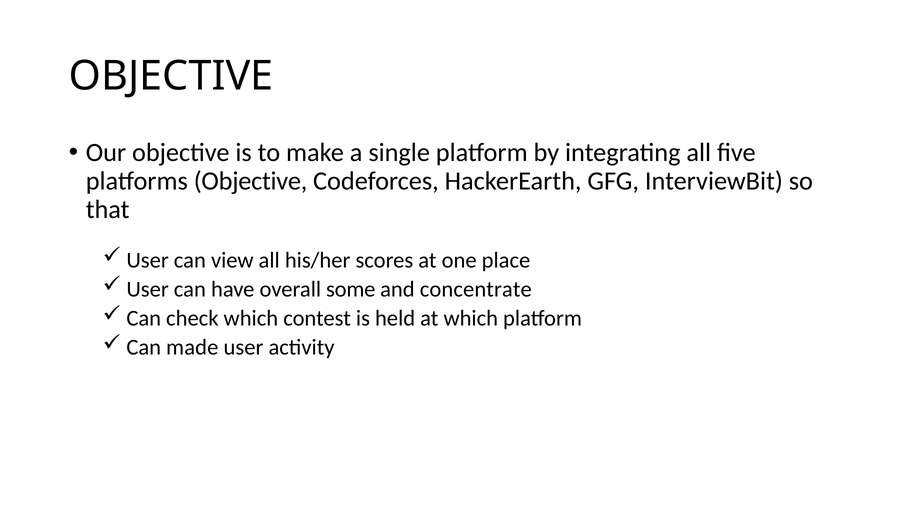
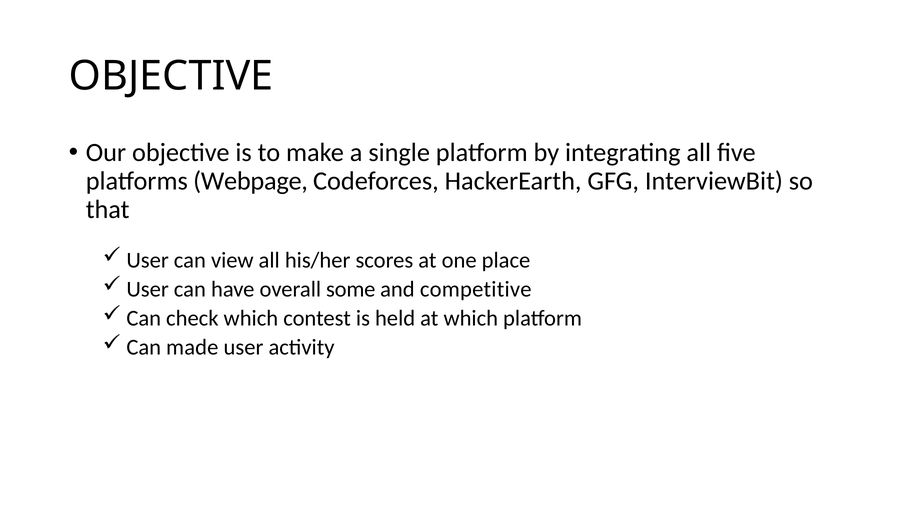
platforms Objective: Objective -> Webpage
concentrate: concentrate -> competitive
